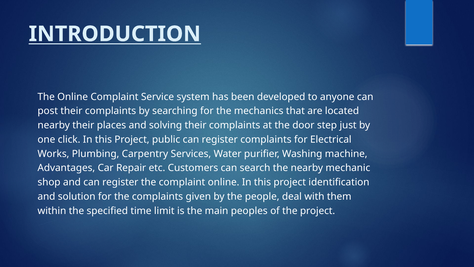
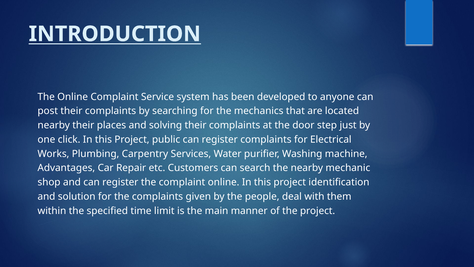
peoples: peoples -> manner
